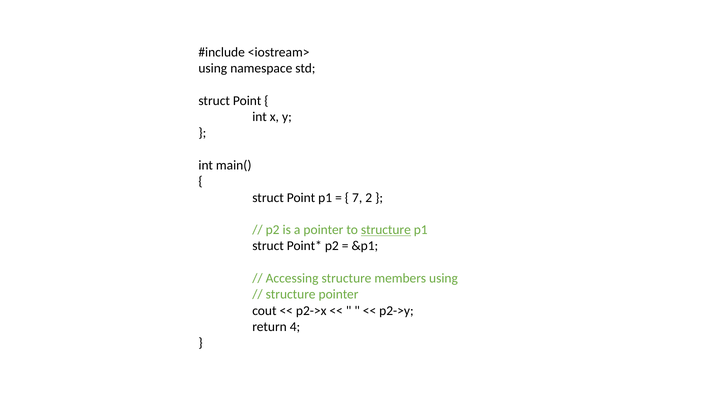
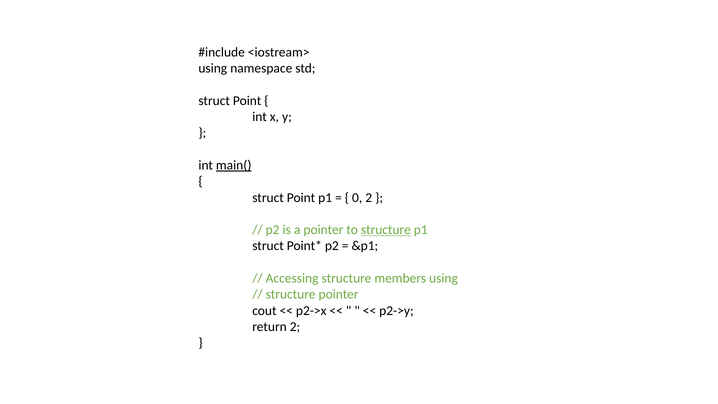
main( underline: none -> present
7: 7 -> 0
return 4: 4 -> 2
